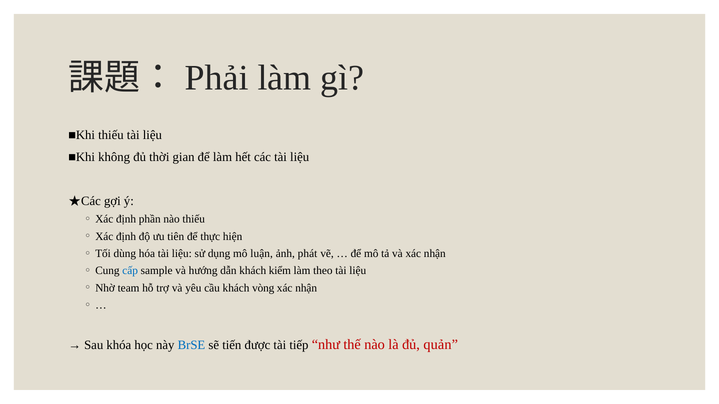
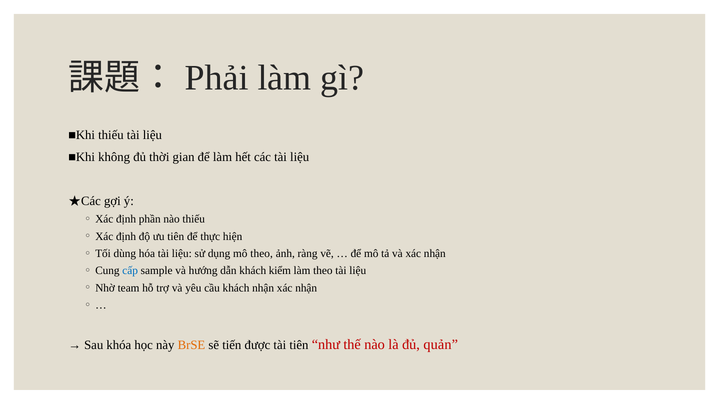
mô luận: luận -> theo
phát: phát -> ràng
khách vòng: vòng -> nhận
BrSE colour: blue -> orange
tài tiếp: tiếp -> tiên
